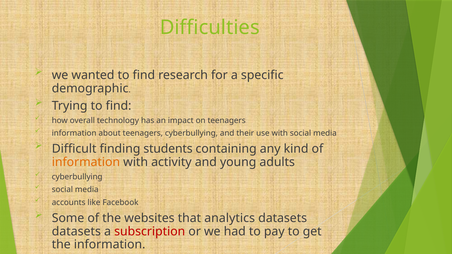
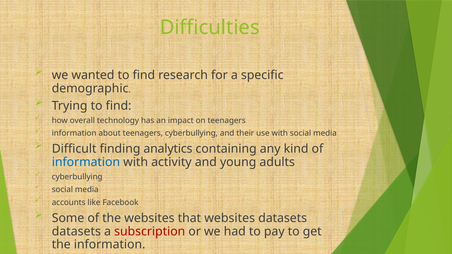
students: students -> analytics
information at (86, 162) colour: orange -> blue
that analytics: analytics -> websites
